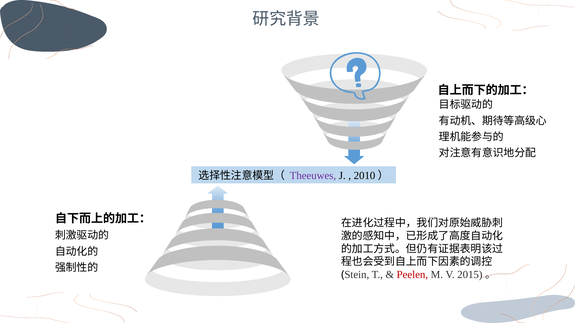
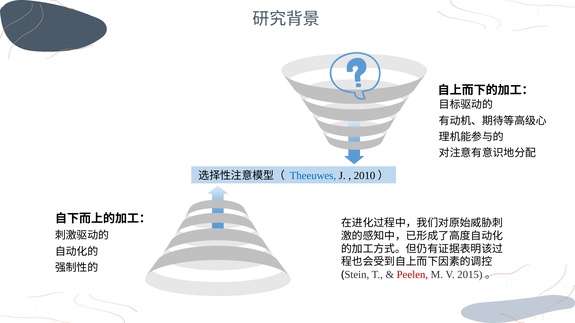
Theeuwes colour: purple -> blue
